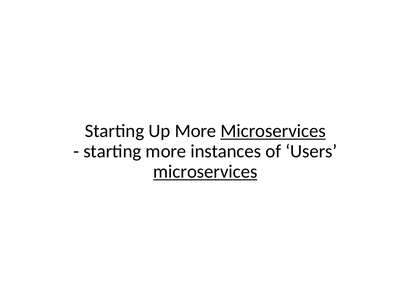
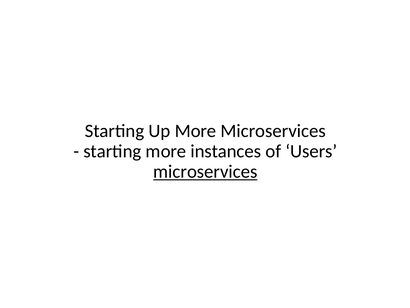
Microservices at (273, 131) underline: present -> none
